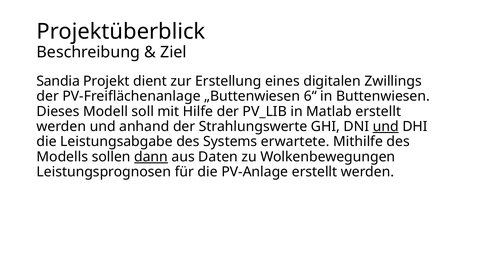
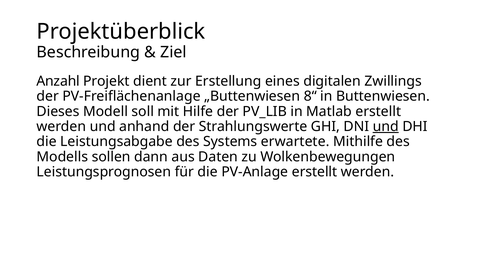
Sandia: Sandia -> Anzahl
6“: 6“ -> 8“
dann underline: present -> none
